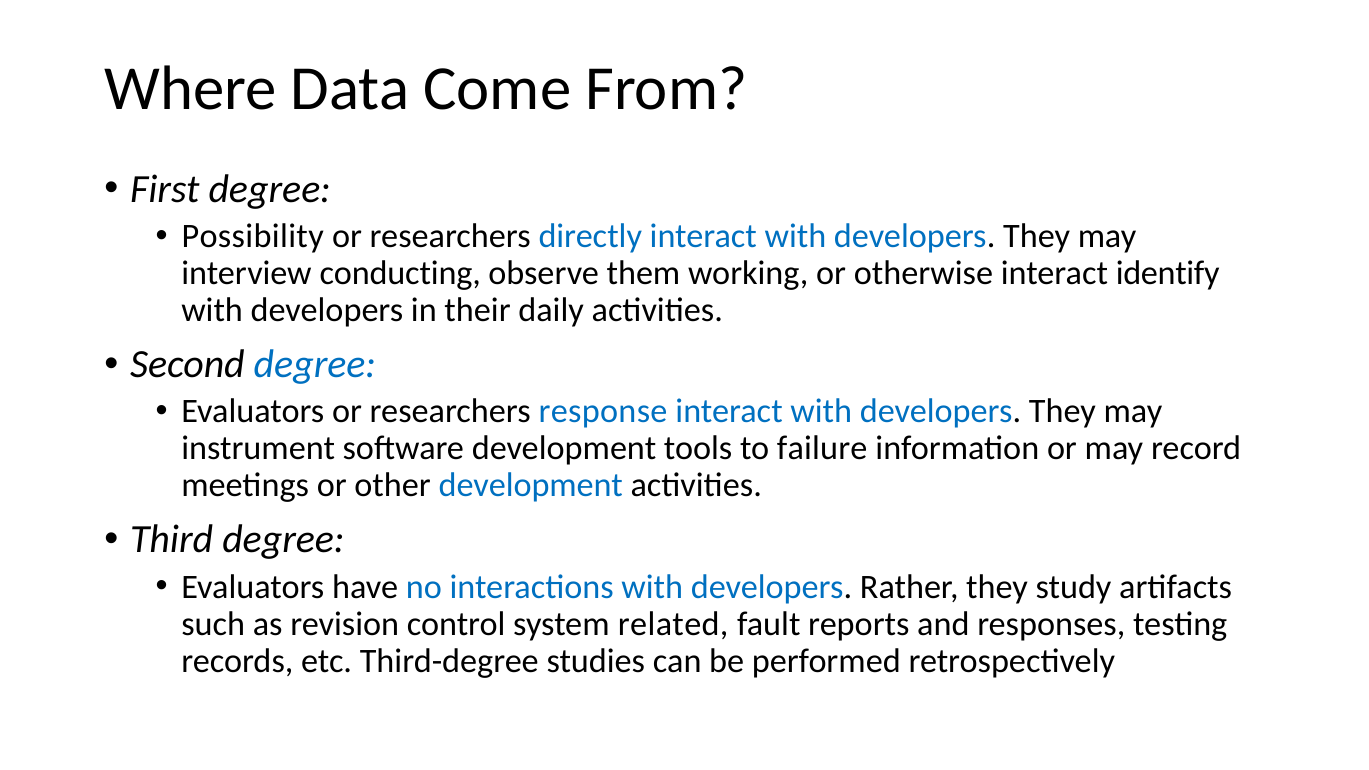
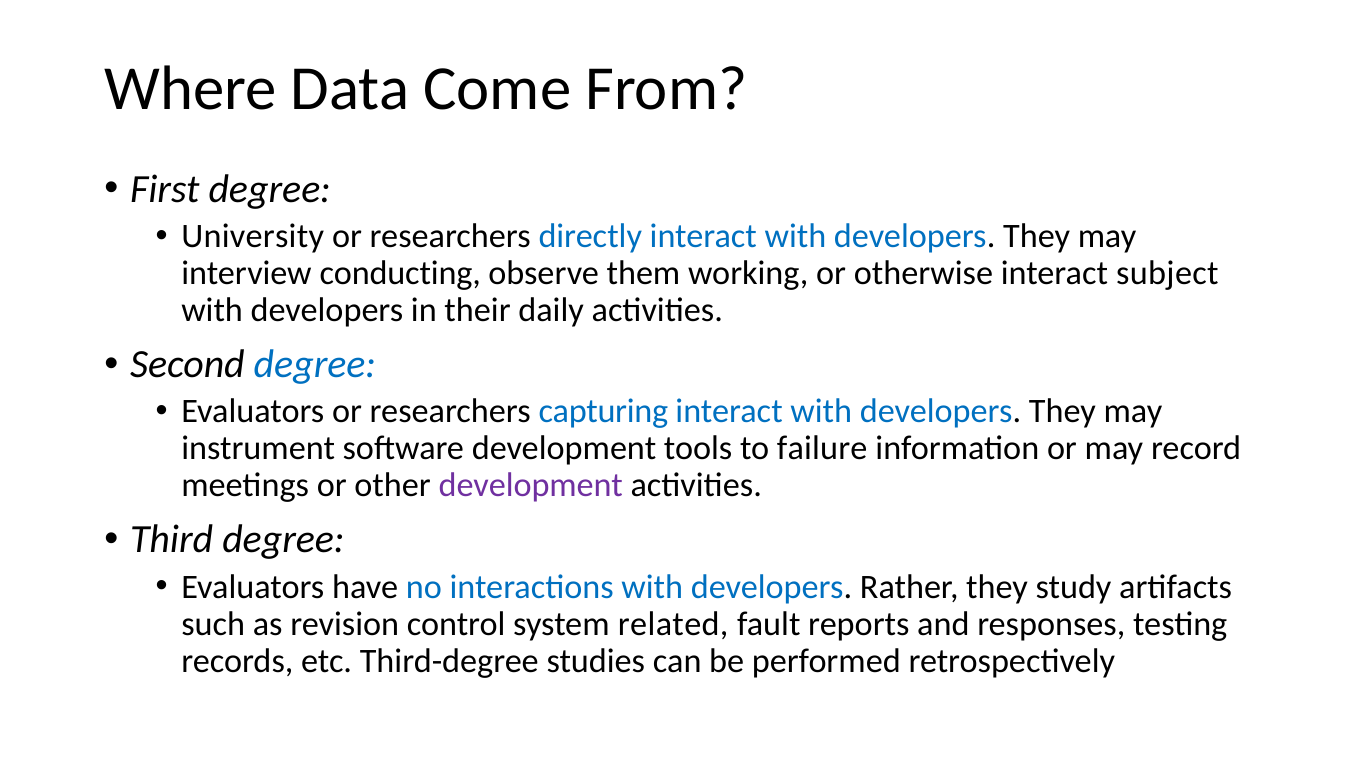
Possibility: Possibility -> University
identify: identify -> subject
response: response -> capturing
development at (531, 486) colour: blue -> purple
